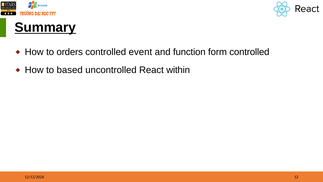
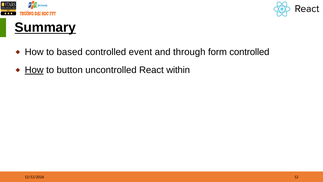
orders: orders -> based
function: function -> through
How at (34, 70) underline: none -> present
based: based -> button
